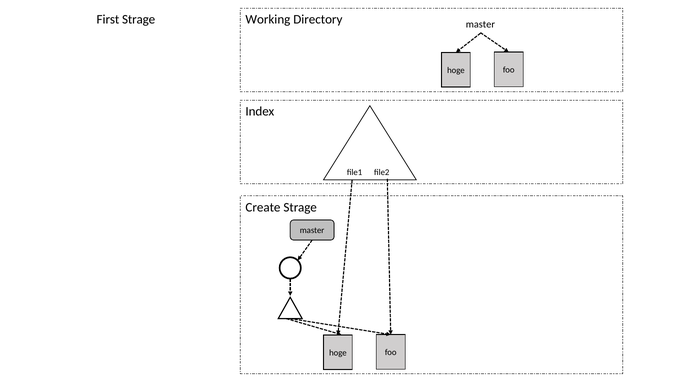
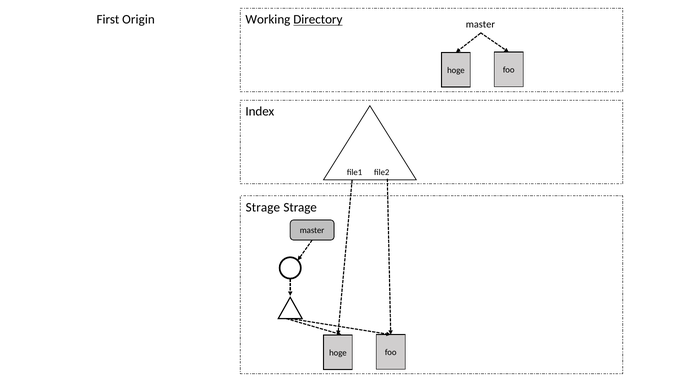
First Strage: Strage -> Origin
Directory underline: none -> present
Create at (263, 207): Create -> Strage
